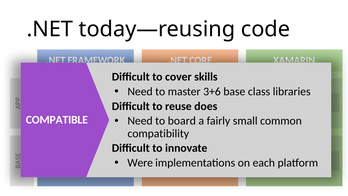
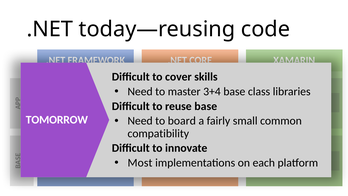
3+6: 3+6 -> 3+4
reuse does: does -> base
COMPATIBLE: COMPATIBLE -> TOMORROW
Were: Were -> Most
